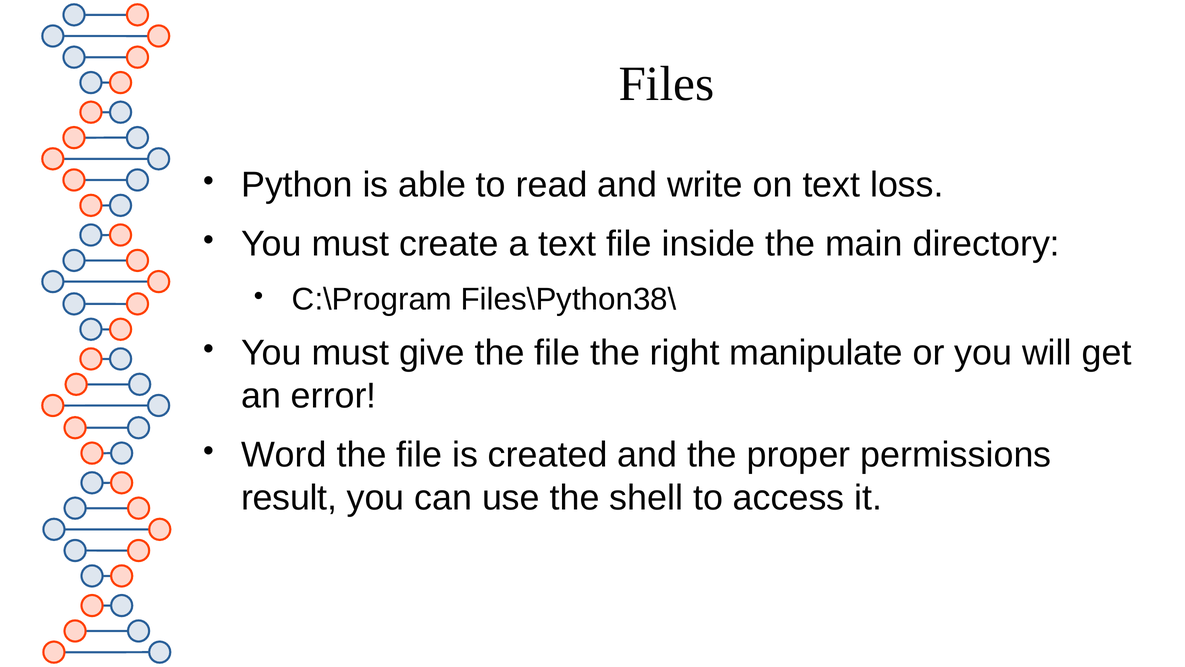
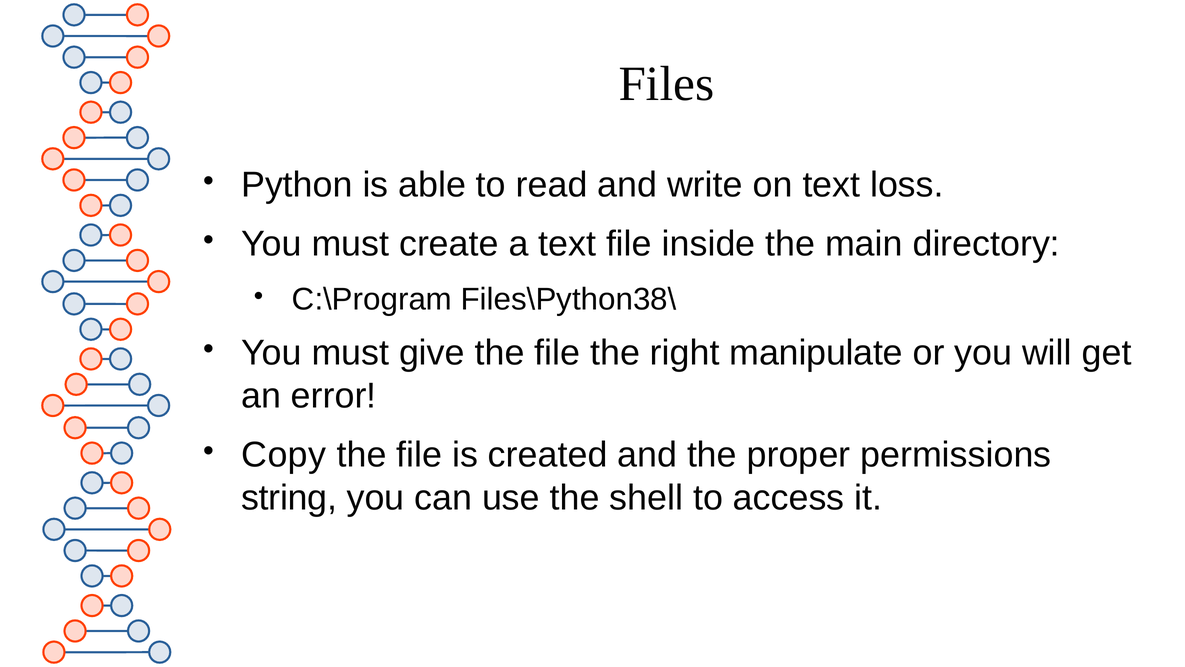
Word: Word -> Copy
result: result -> string
